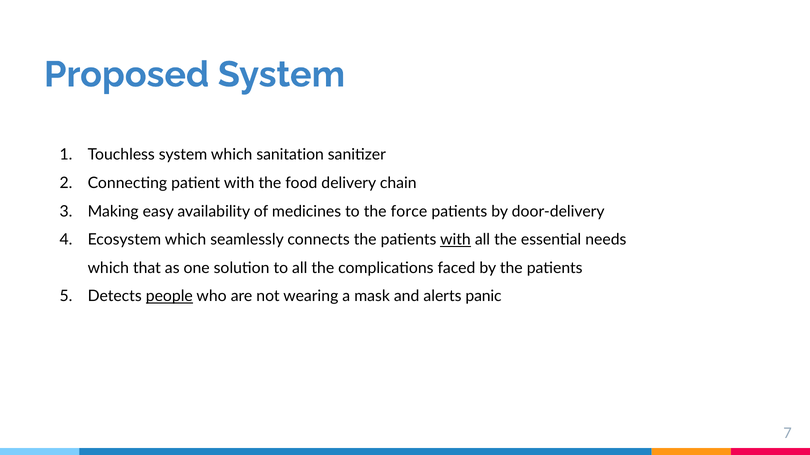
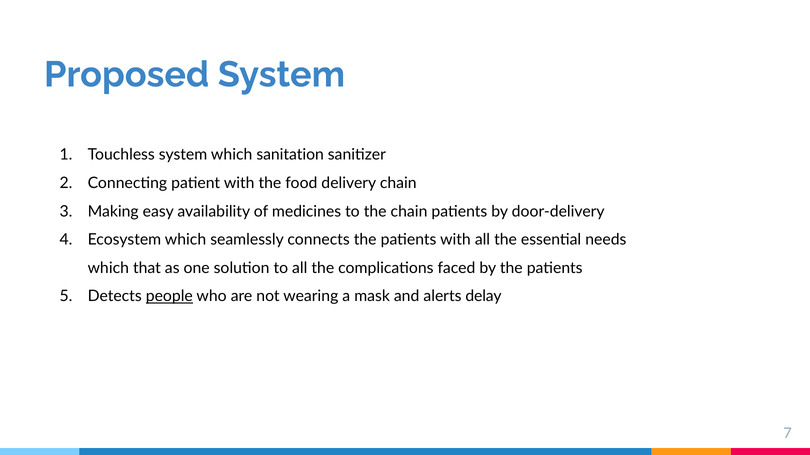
the force: force -> chain
with at (455, 240) underline: present -> none
panic: panic -> delay
